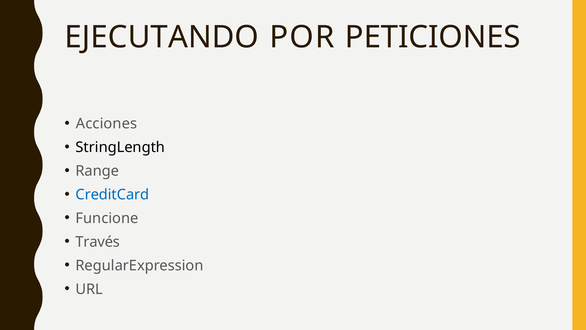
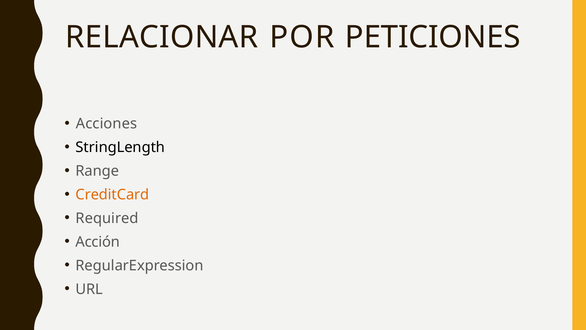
EJECUTANDO: EJECUTANDO -> RELACIONAR
CreditCard colour: blue -> orange
Funcione: Funcione -> Required
Través: Través -> Acción
